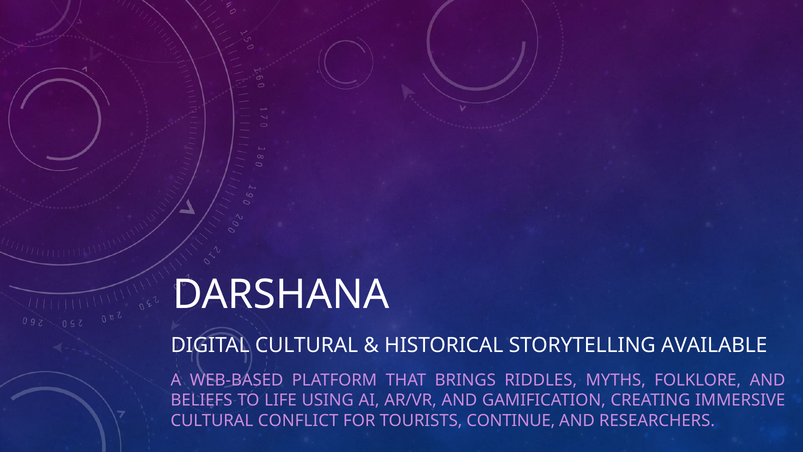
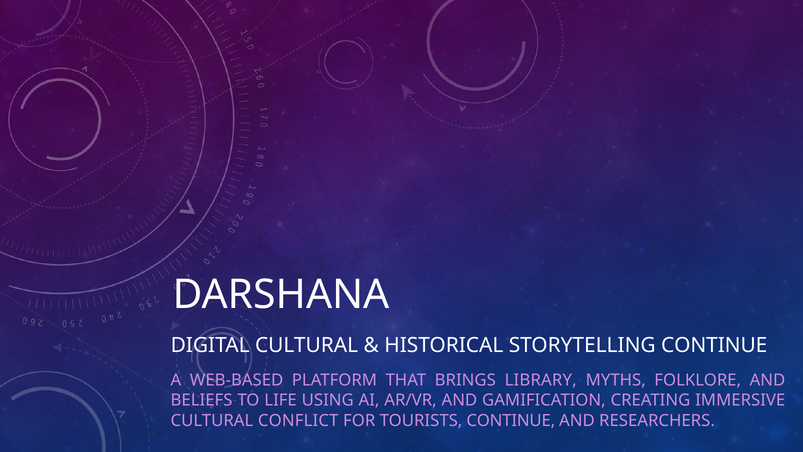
STORYTELLING AVAILABLE: AVAILABLE -> CONTINUE
RIDDLES: RIDDLES -> LIBRARY
